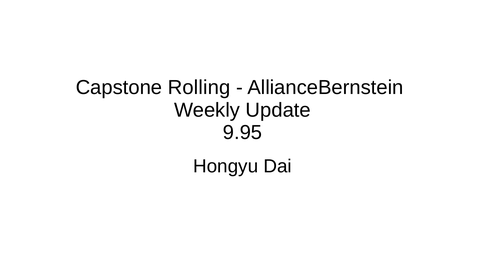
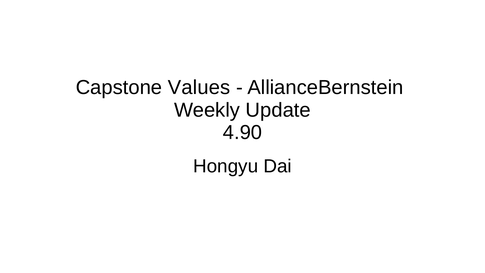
Rolling: Rolling -> Values
9.95: 9.95 -> 4.90
